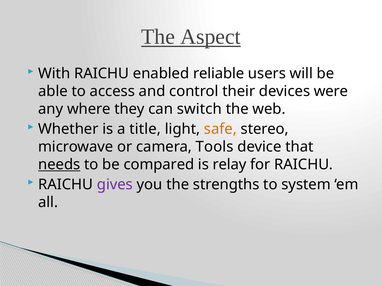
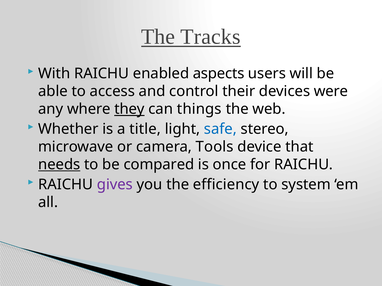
Aspect: Aspect -> Tracks
reliable: reliable -> aspects
they underline: none -> present
switch: switch -> things
safe colour: orange -> blue
relay: relay -> once
strengths: strengths -> efficiency
